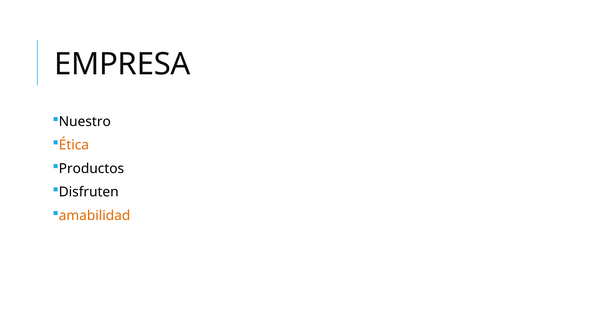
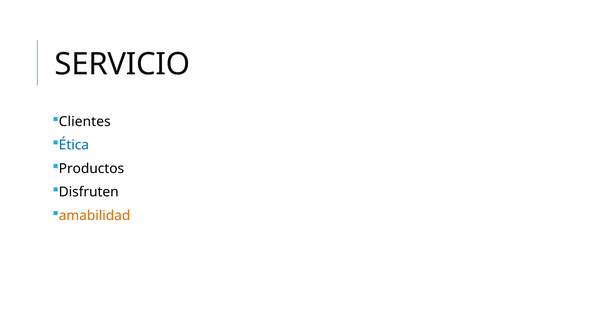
EMPRESA: EMPRESA -> SERVICIO
Nuestro: Nuestro -> Clientes
Ética colour: orange -> blue
